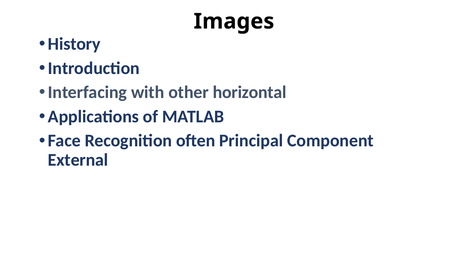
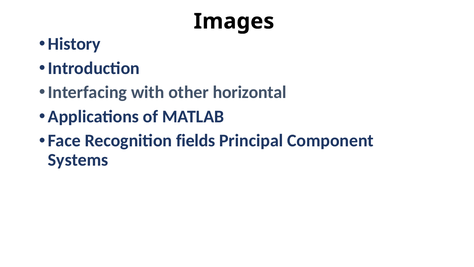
often: often -> fields
External: External -> Systems
